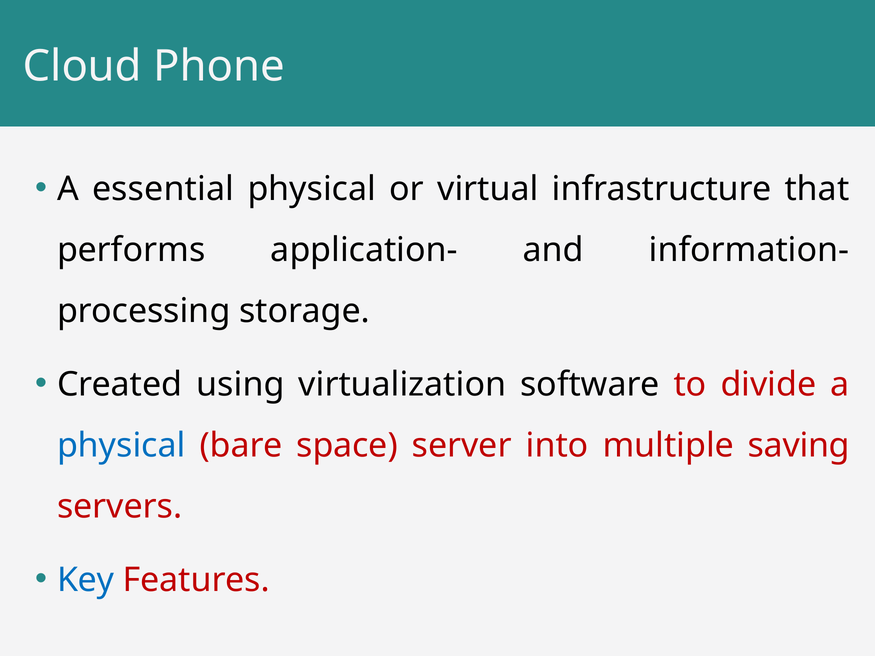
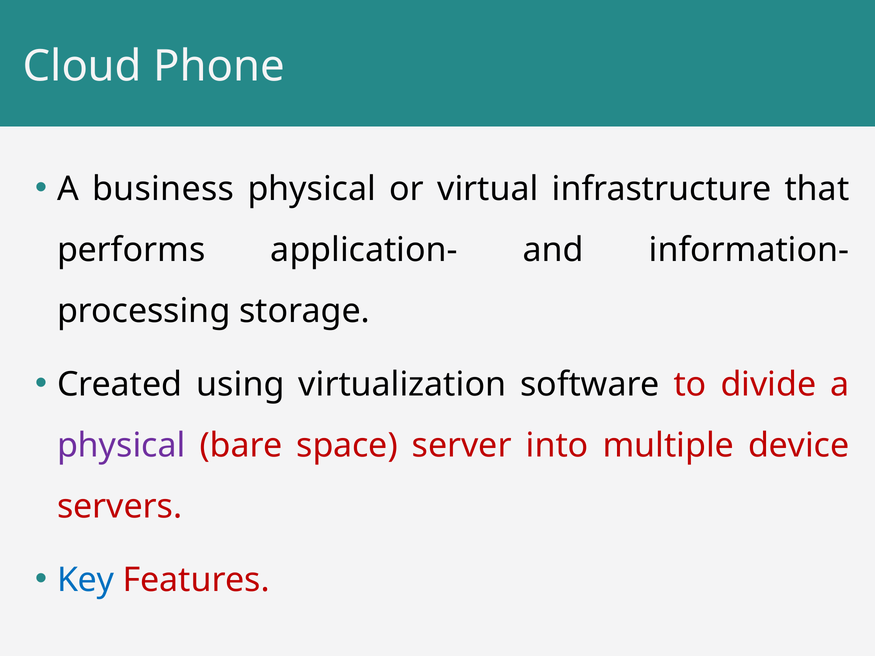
essential: essential -> business
physical at (121, 446) colour: blue -> purple
saving: saving -> device
